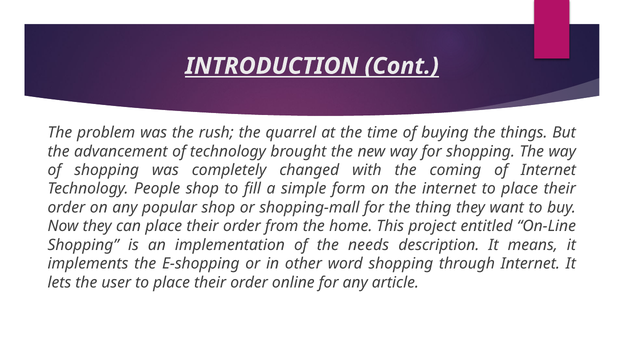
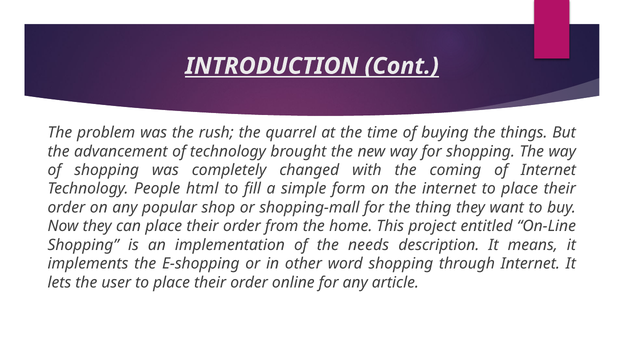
People shop: shop -> html
